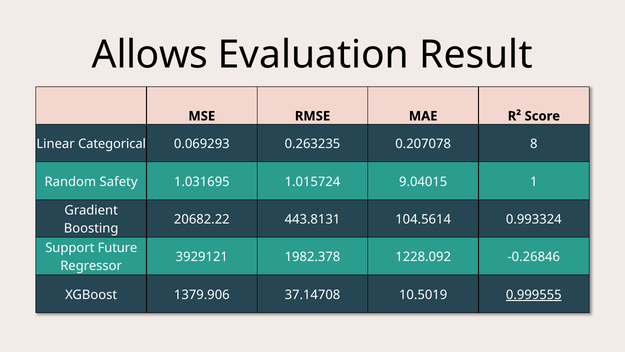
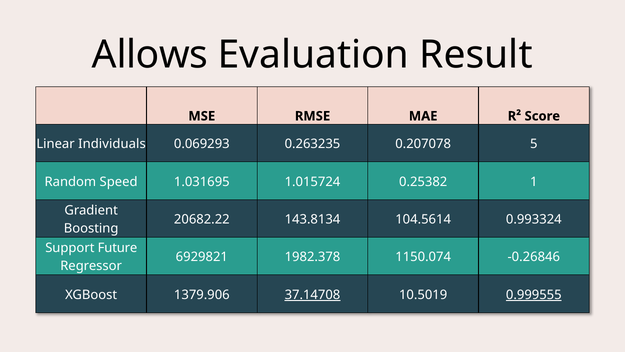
Categorical: Categorical -> Individuals
8: 8 -> 5
Safety: Safety -> Speed
9.04015: 9.04015 -> 0.25382
443.8131: 443.8131 -> 143.8134
3929121: 3929121 -> 6929821
1228.092: 1228.092 -> 1150.074
37.14708 underline: none -> present
